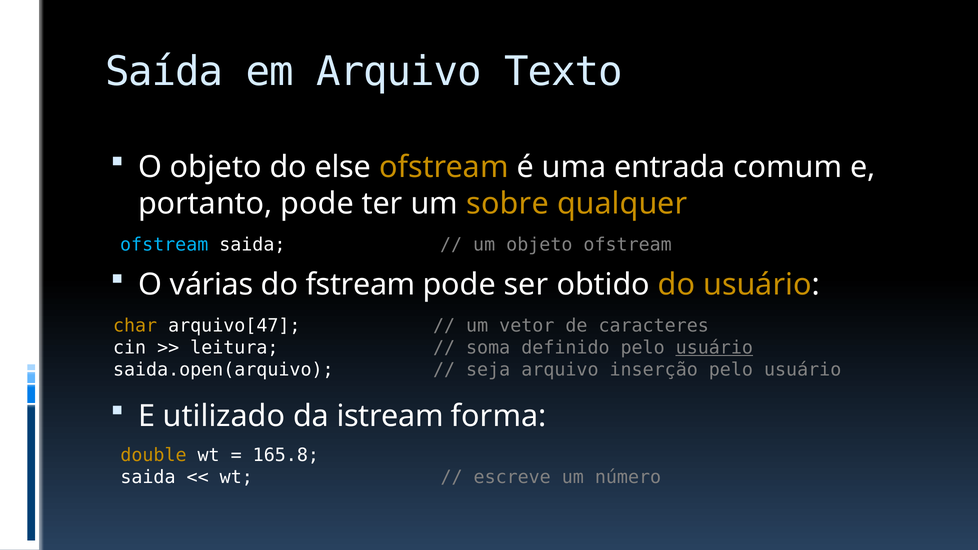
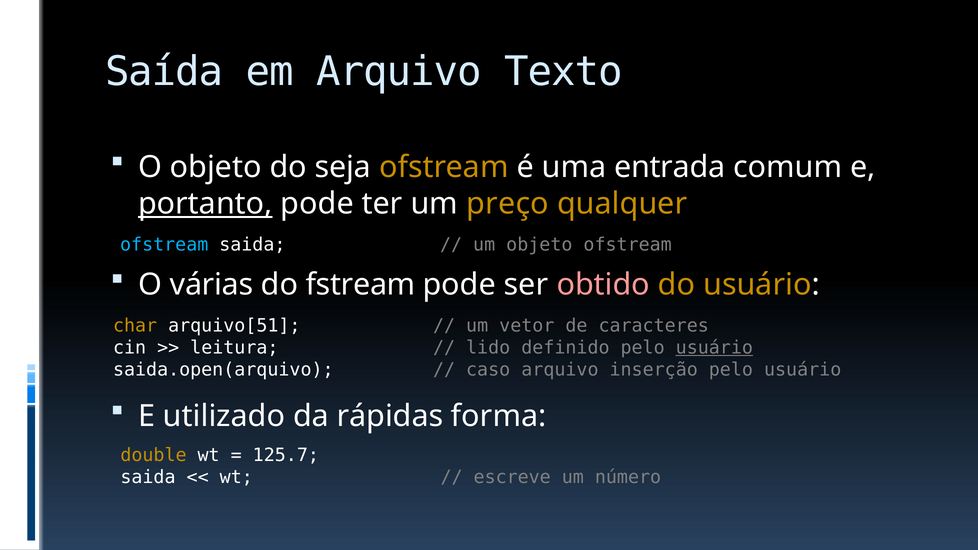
else: else -> seja
portanto underline: none -> present
sobre: sobre -> preço
obtido colour: white -> pink
arquivo[47: arquivo[47 -> arquivo[51
soma: soma -> lido
seja: seja -> caso
istream: istream -> rápidas
165.8: 165.8 -> 125.7
